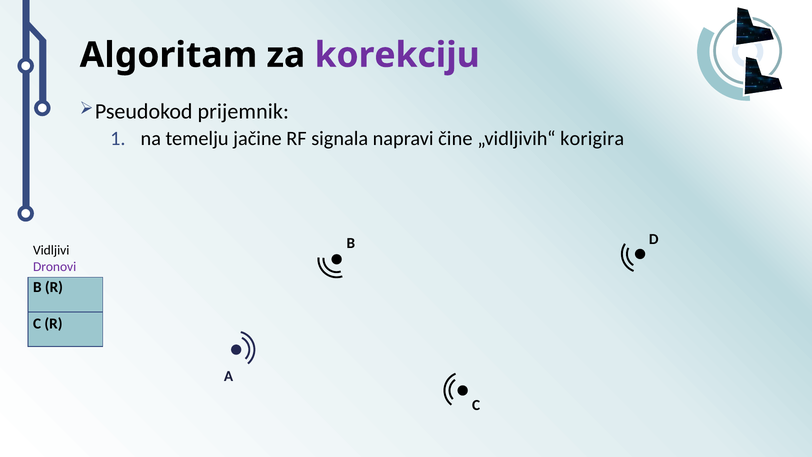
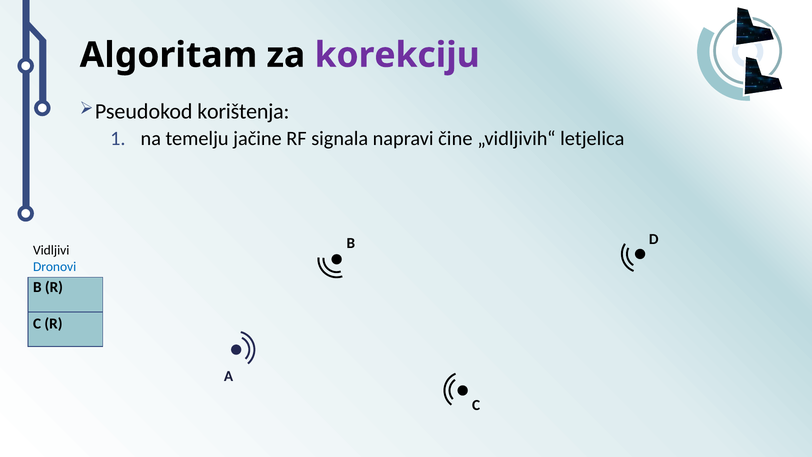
prijemnik: prijemnik -> korištenja
korigira: korigira -> letjelica
Dronovi colour: purple -> blue
